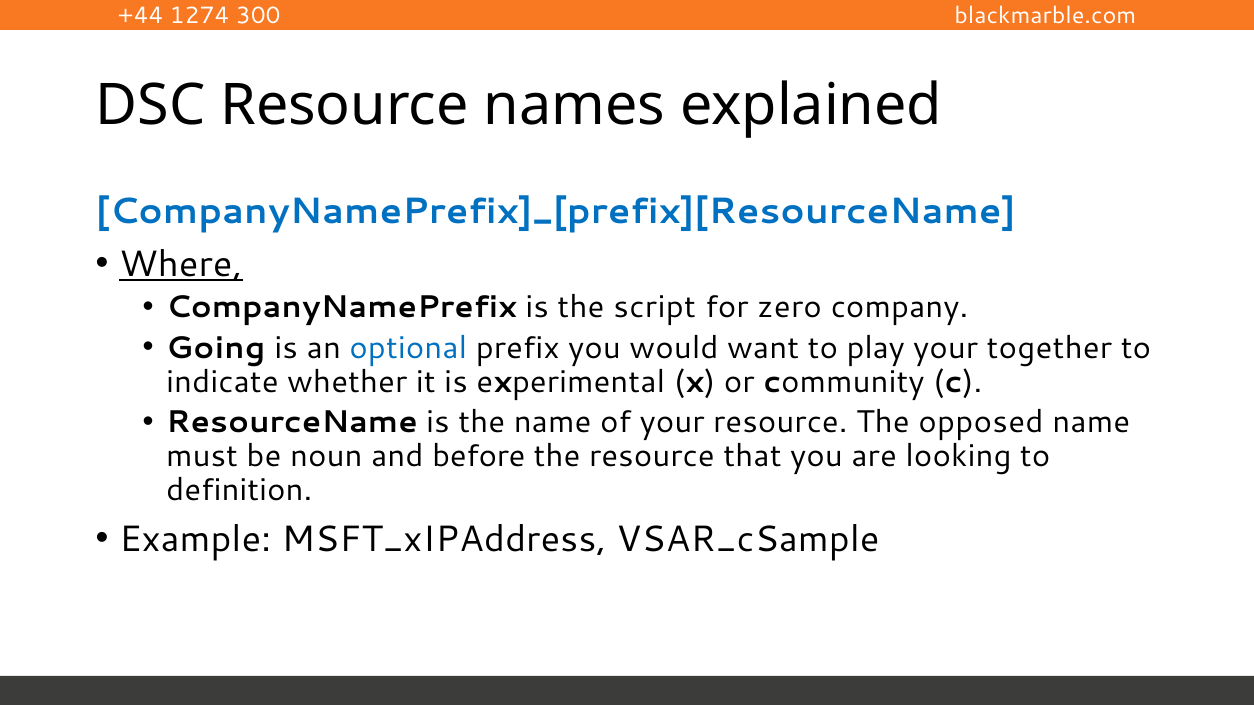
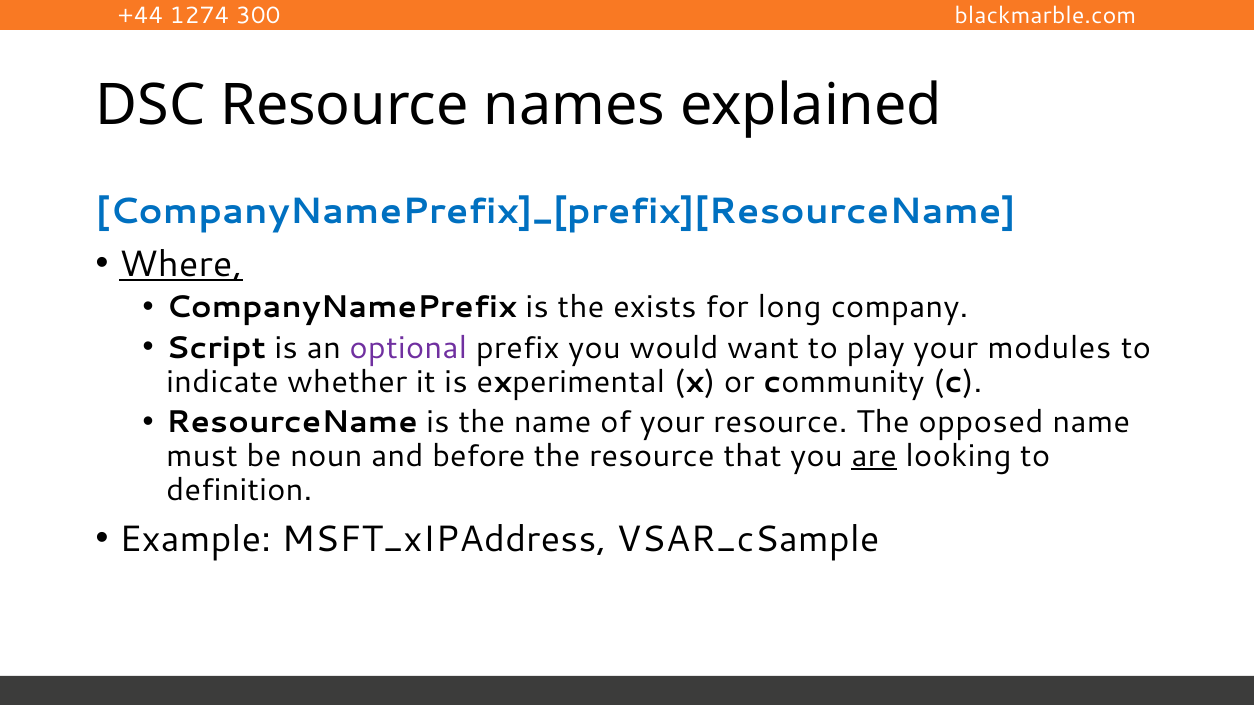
script: script -> exists
zero: zero -> long
Going: Going -> Script
optional colour: blue -> purple
together: together -> modules
are underline: none -> present
